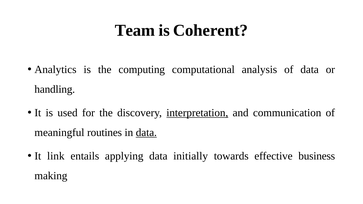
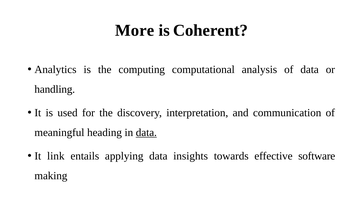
Team: Team -> More
interpretation underline: present -> none
routines: routines -> heading
initially: initially -> insights
business: business -> software
